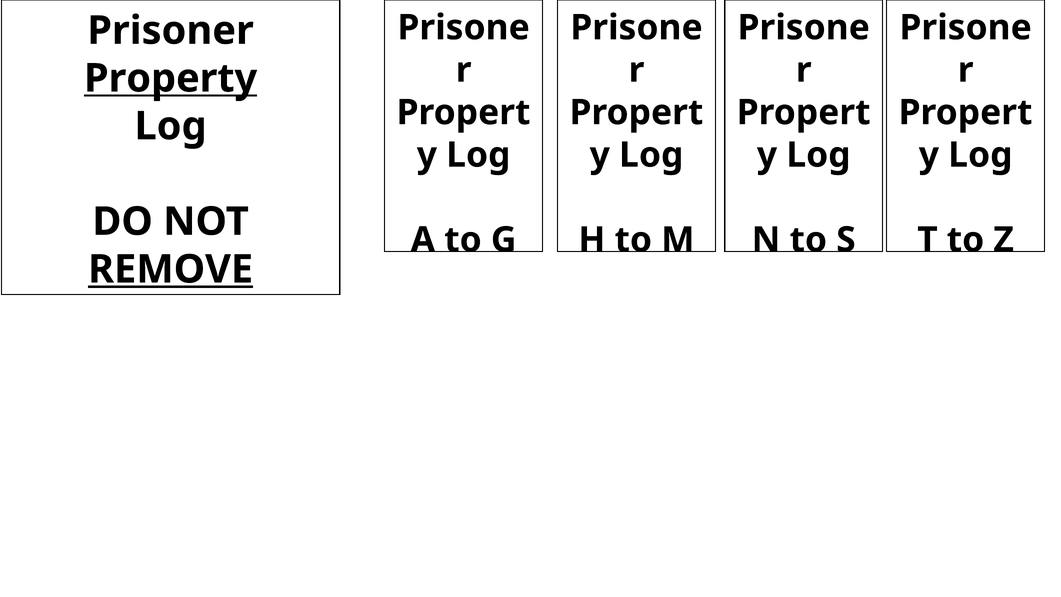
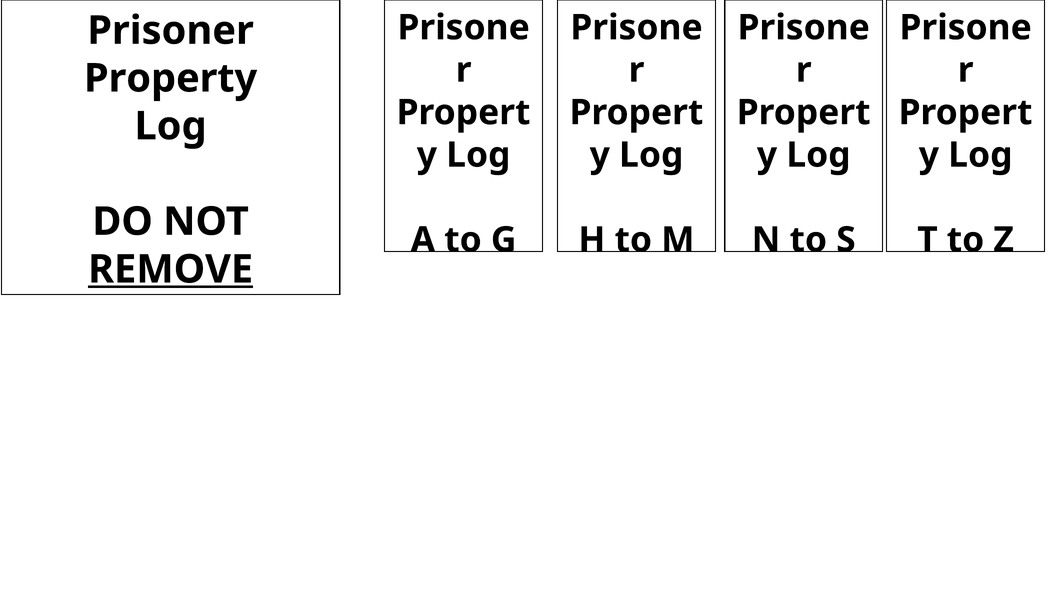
Property underline: present -> none
